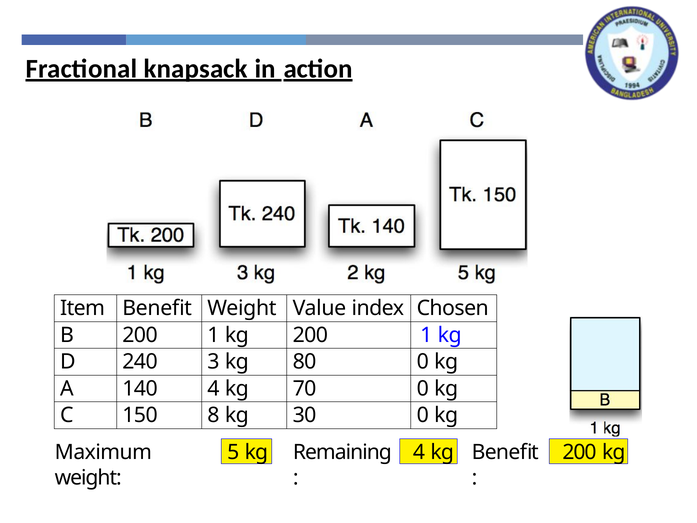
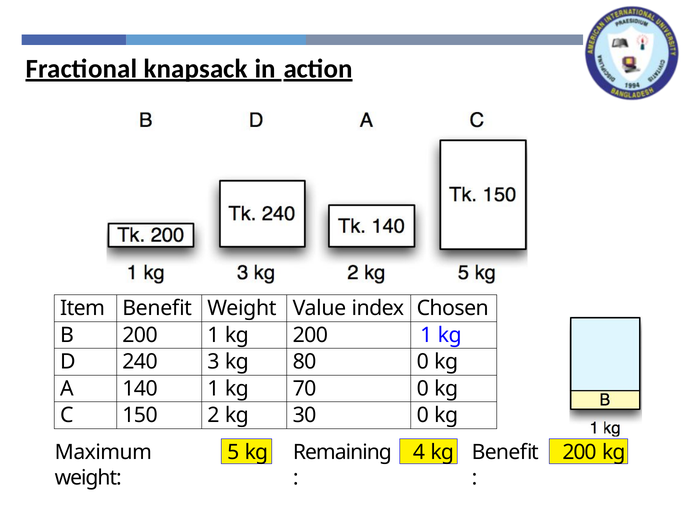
140 4: 4 -> 1
8: 8 -> 2
